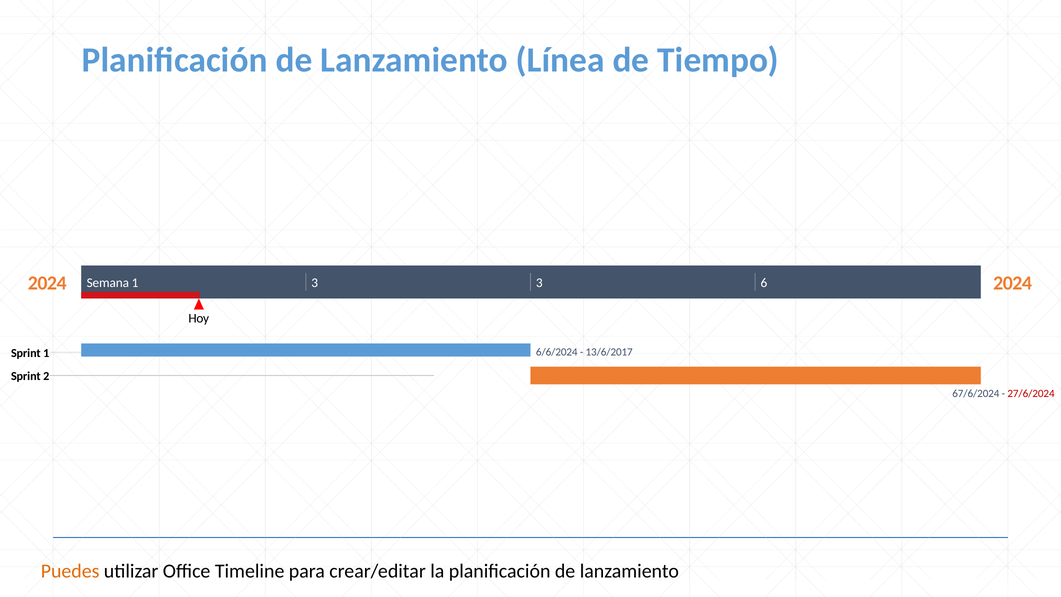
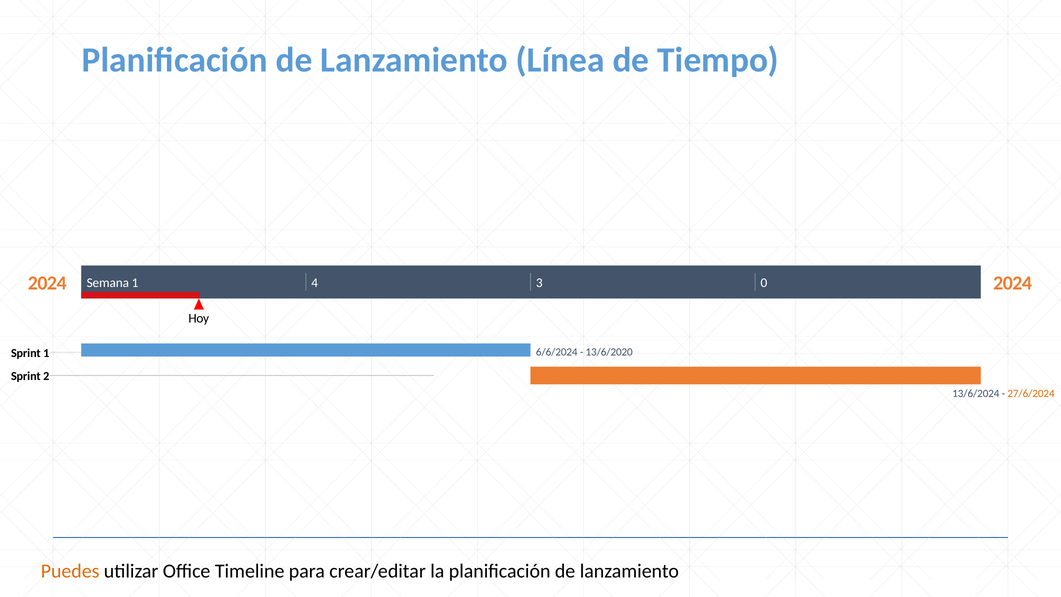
1 3: 3 -> 4
6: 6 -> 0
13/6/2017: 13/6/2017 -> 13/6/2020
67/6/2024: 67/6/2024 -> 13/6/2024
27/6/2024 colour: red -> orange
